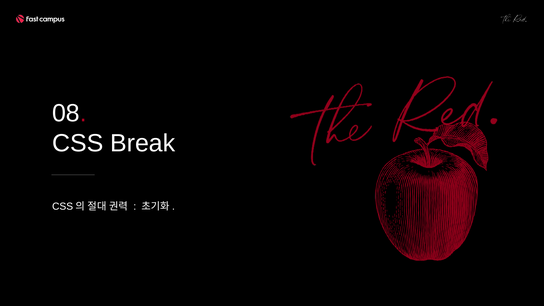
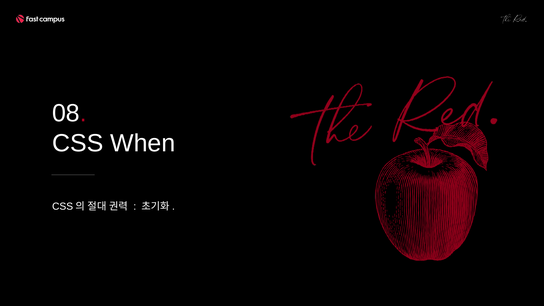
Break: Break -> When
